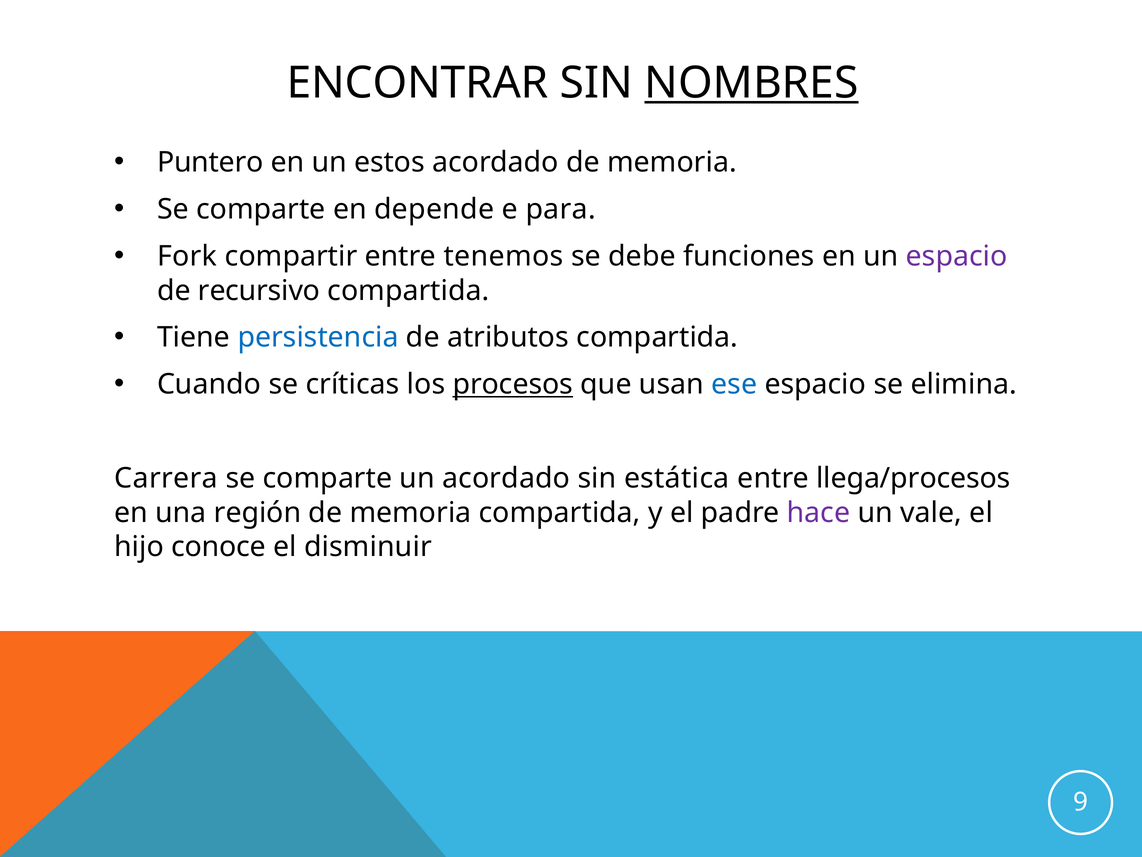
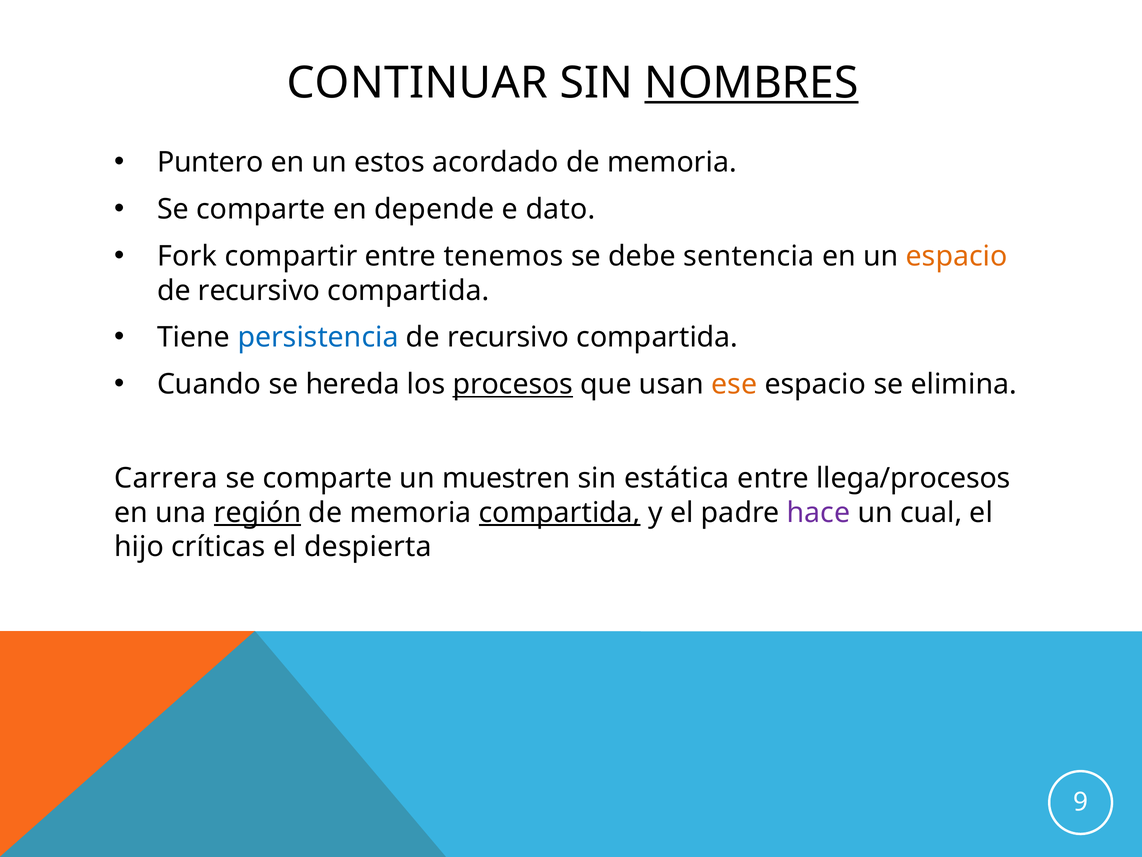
ENCONTRAR: ENCONTRAR -> CONTINUAR
para: para -> dato
funciones: funciones -> sentencia
espacio at (957, 256) colour: purple -> orange
atributos at (508, 337): atributos -> recursivo
críticas: críticas -> hereda
ese colour: blue -> orange
un acordado: acordado -> muestren
región underline: none -> present
compartida at (560, 512) underline: none -> present
vale: vale -> cual
conoce: conoce -> críticas
disminuir: disminuir -> despierta
